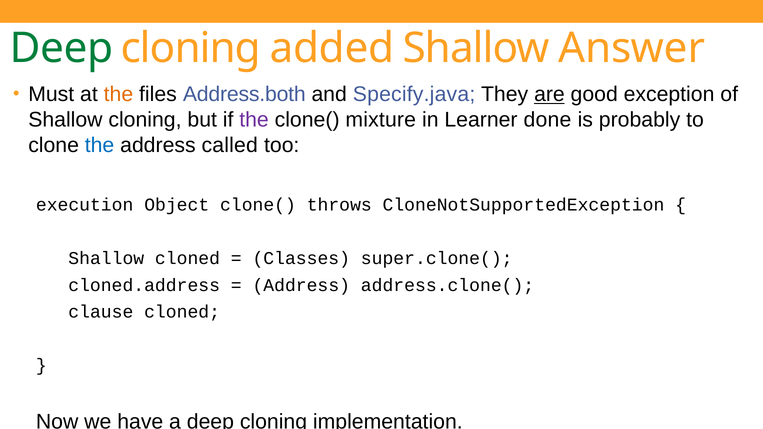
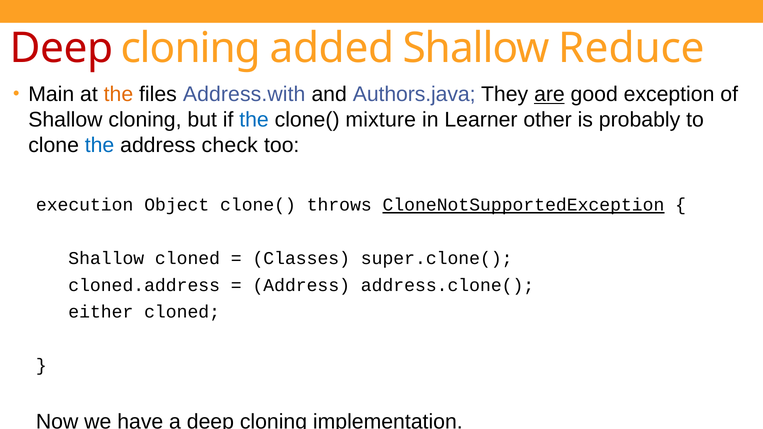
Deep at (61, 48) colour: green -> red
Answer: Answer -> Reduce
Must: Must -> Main
Address.both: Address.both -> Address.with
Specify.java: Specify.java -> Authors.java
the at (254, 120) colour: purple -> blue
done: done -> other
called: called -> check
CloneNotSupportedException underline: none -> present
clause: clause -> either
